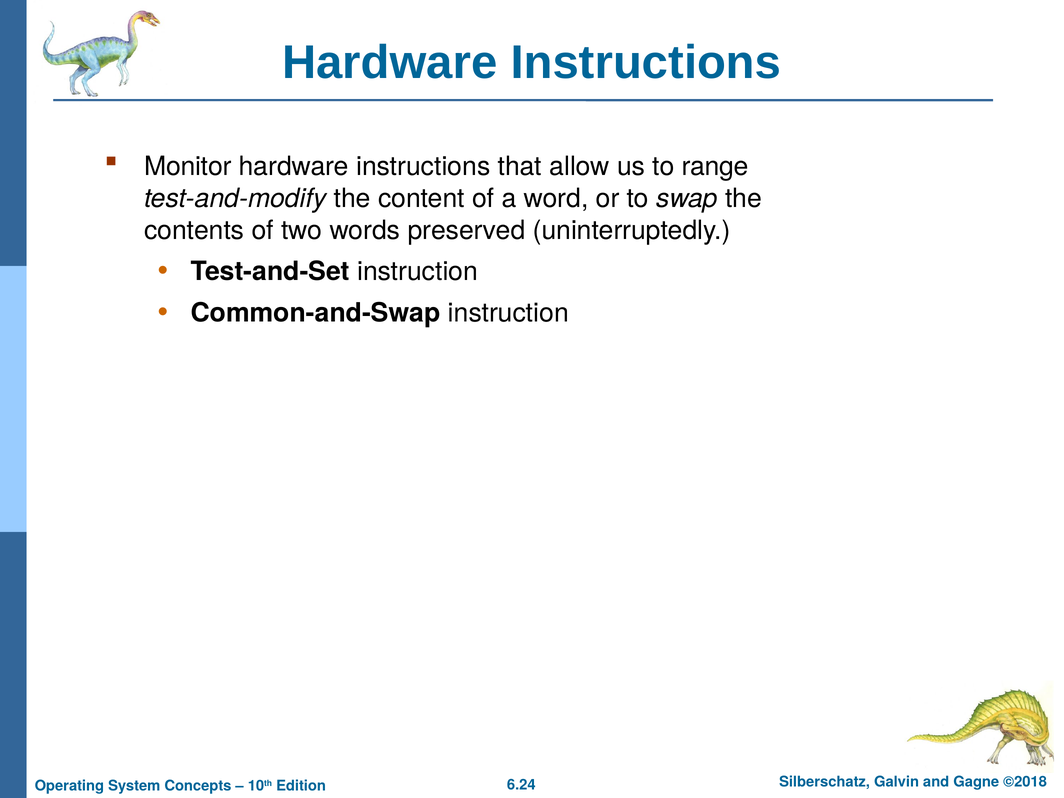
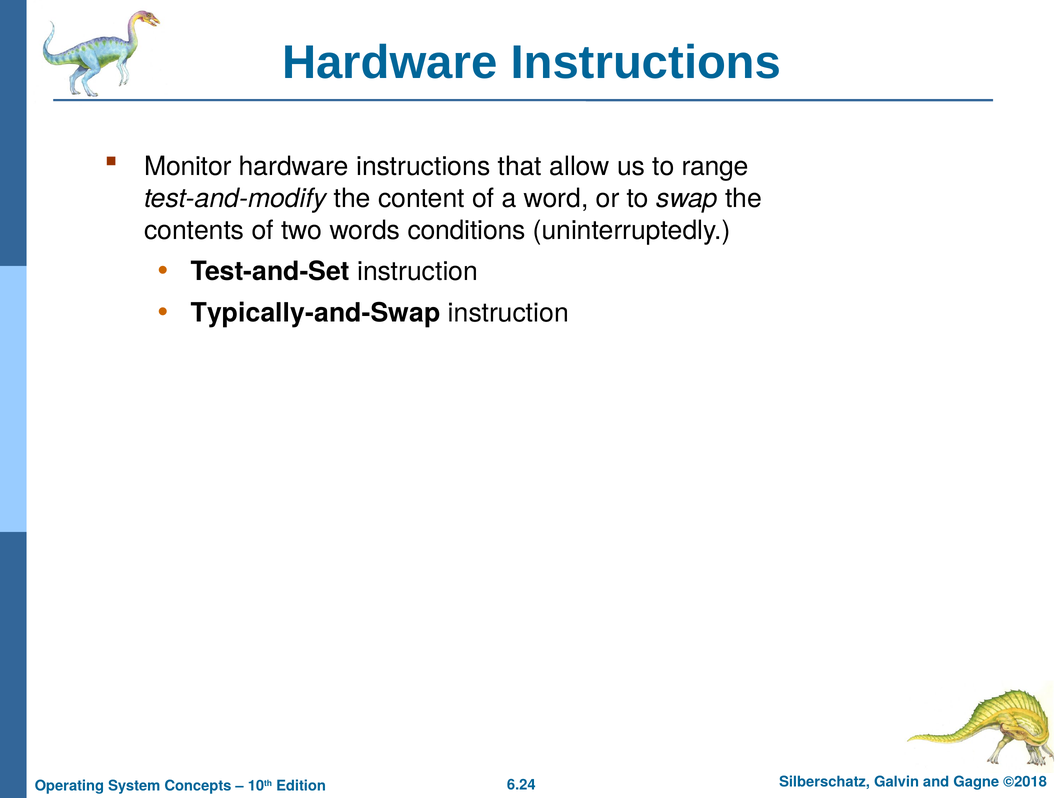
preserved: preserved -> conditions
Common-and-Swap: Common-and-Swap -> Typically-and-Swap
